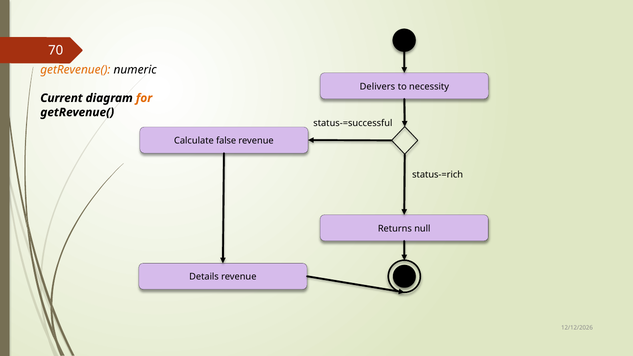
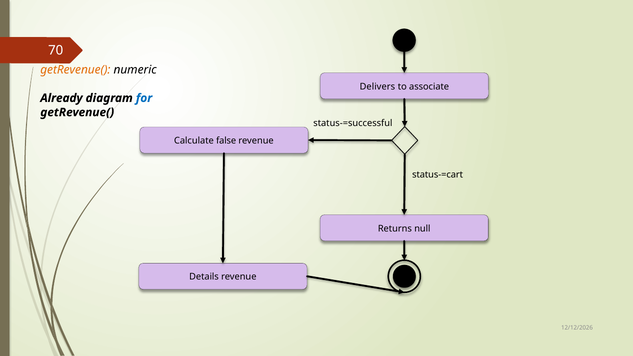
necessity: necessity -> associate
Current: Current -> Already
for colour: orange -> blue
status-=rich: status-=rich -> status-=cart
